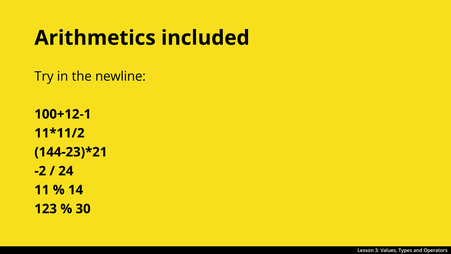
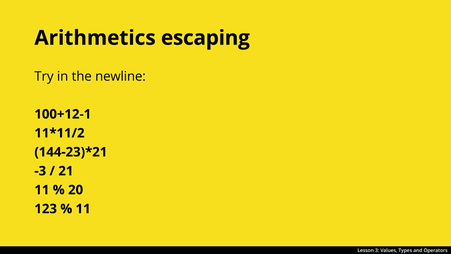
included: included -> escaping
-2: -2 -> -3
24: 24 -> 21
14: 14 -> 20
30 at (83, 209): 30 -> 11
